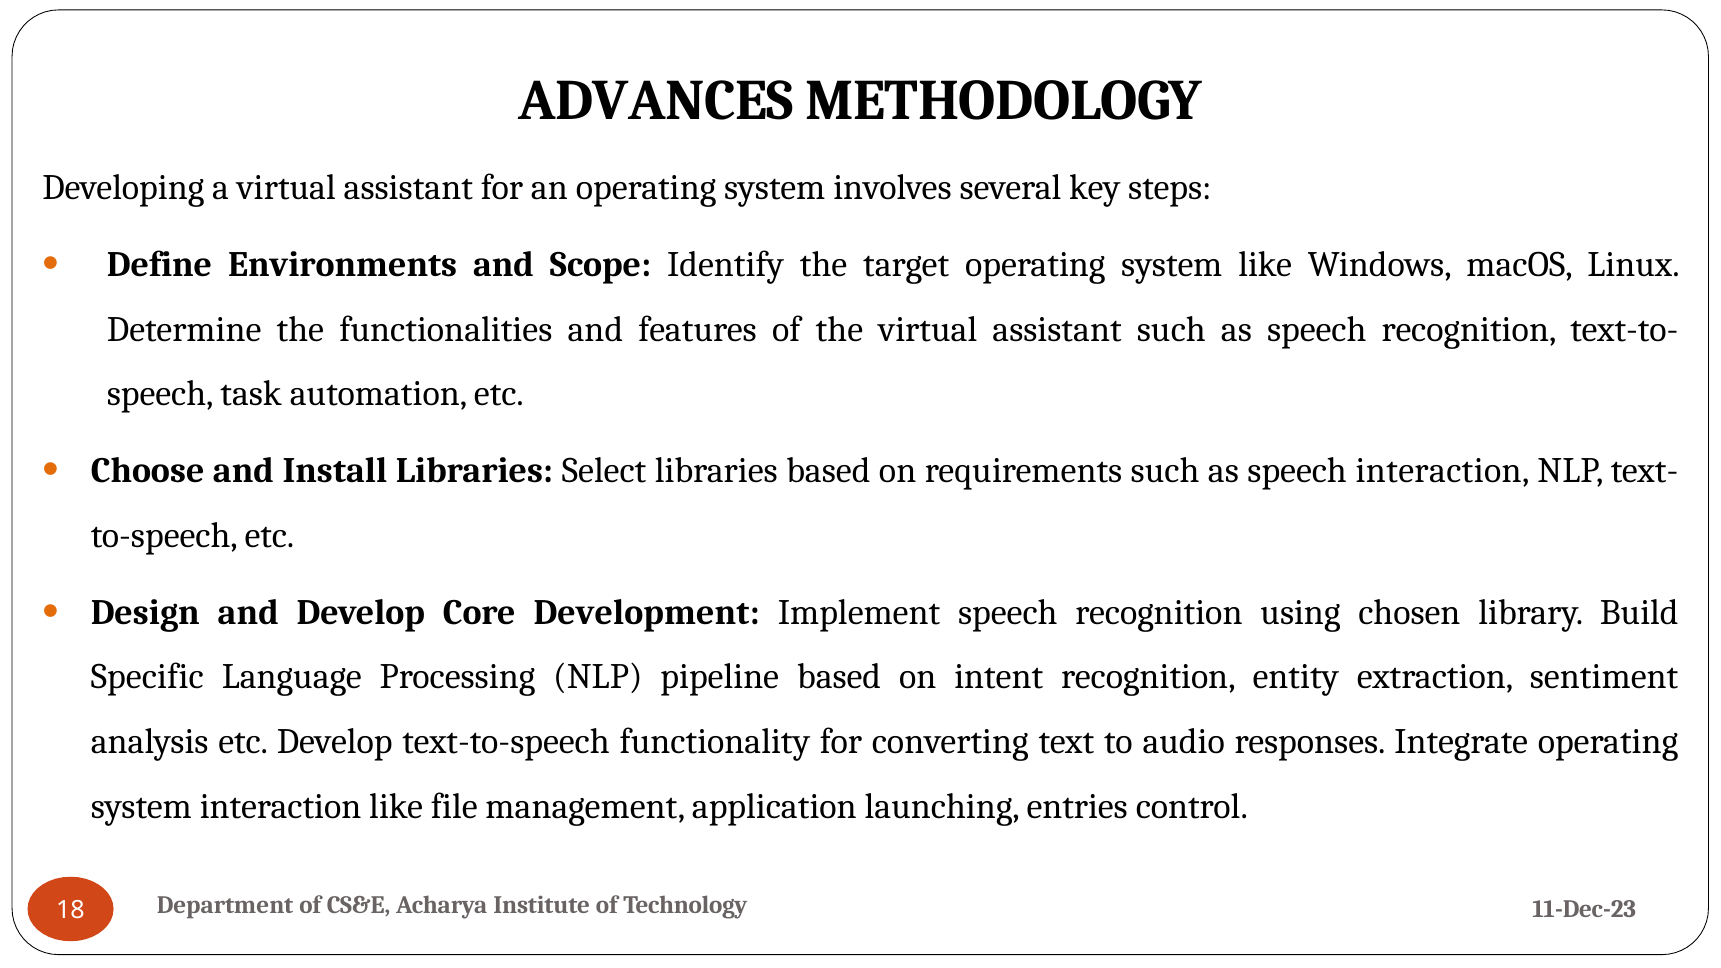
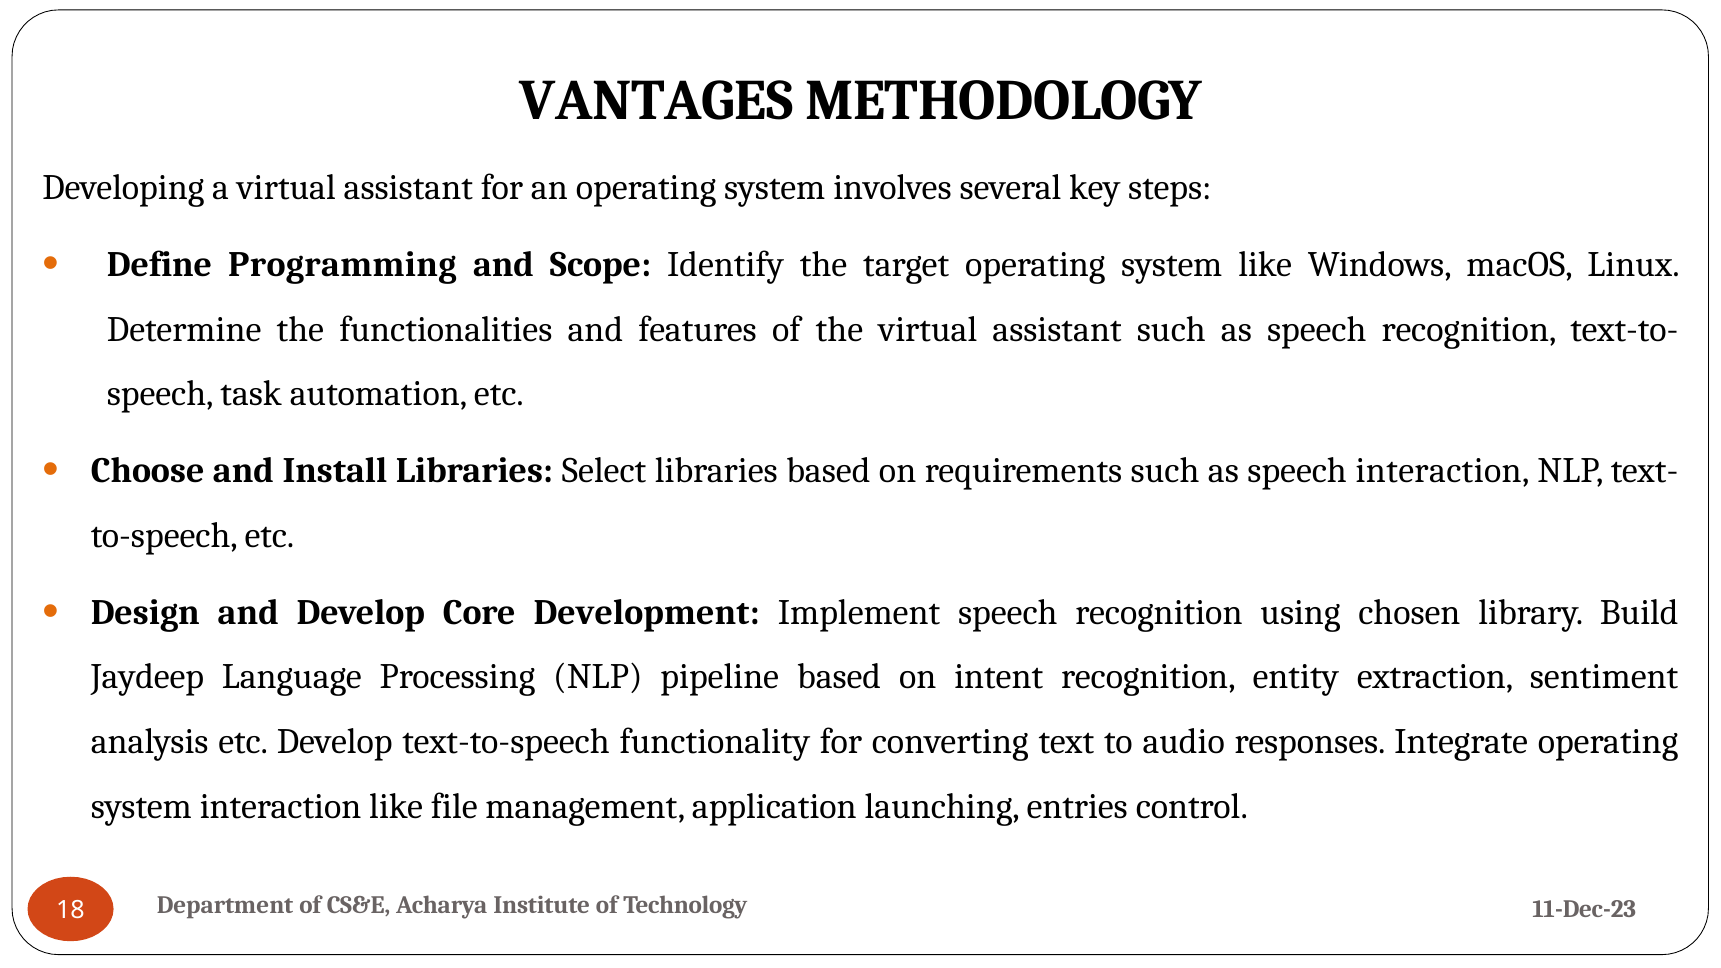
ADVANCES: ADVANCES -> VANTAGES
Environments: Environments -> Programming
Specific: Specific -> Jaydeep
